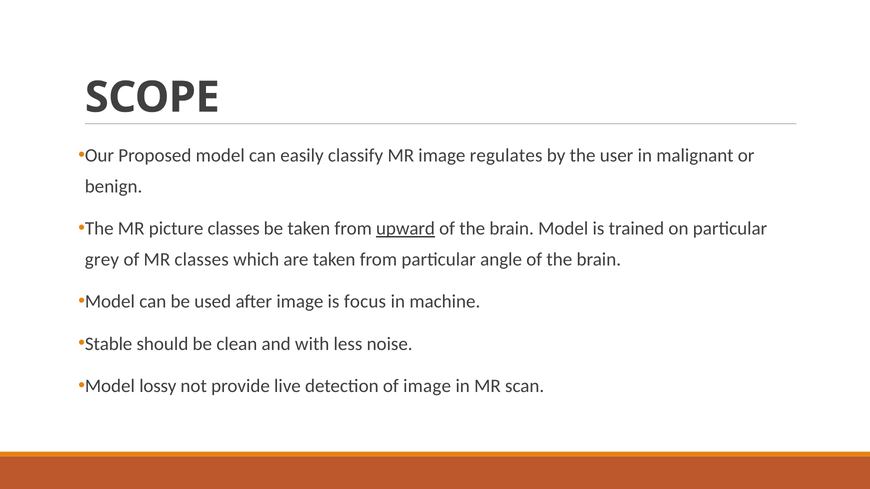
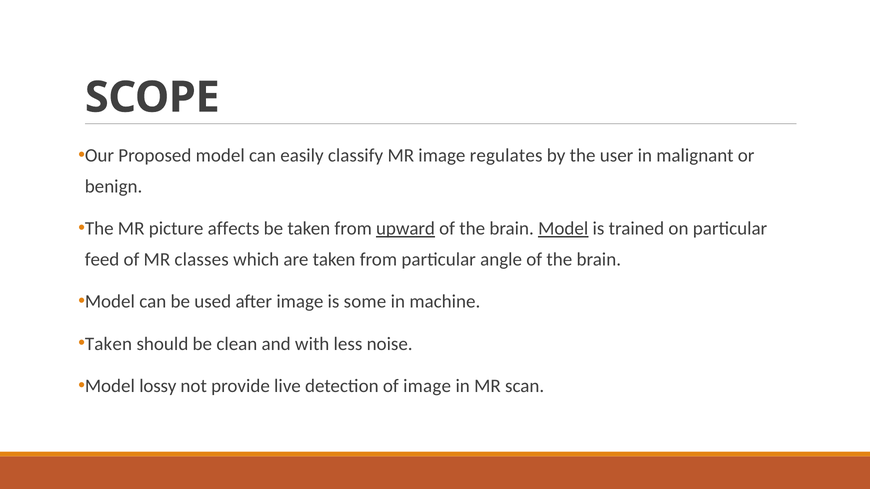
picture classes: classes -> affects
Model at (563, 229) underline: none -> present
grey: grey -> feed
focus: focus -> some
Stable at (109, 344): Stable -> Taken
